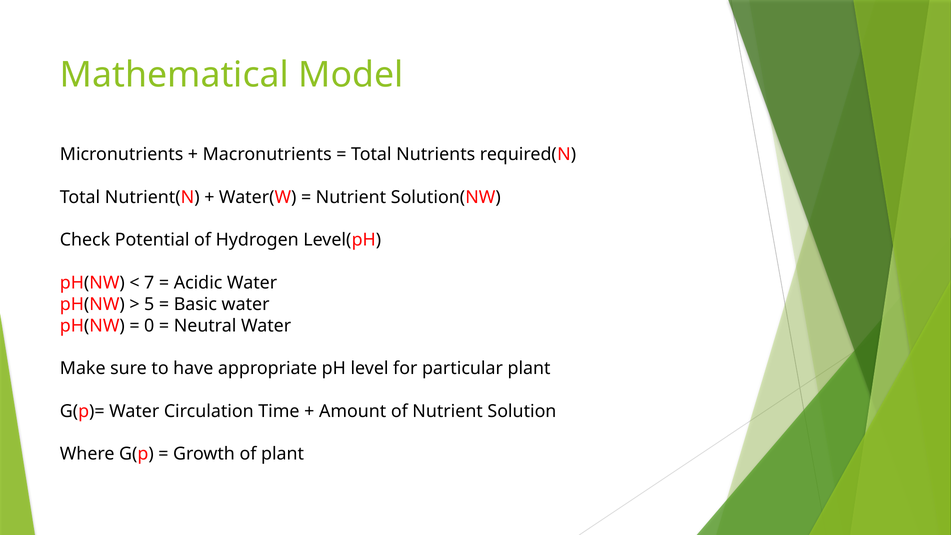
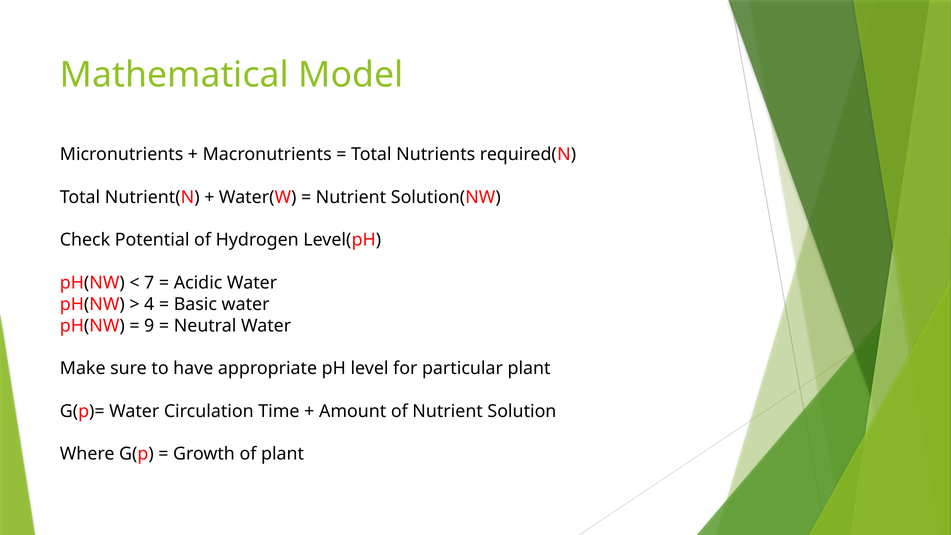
5: 5 -> 4
0: 0 -> 9
